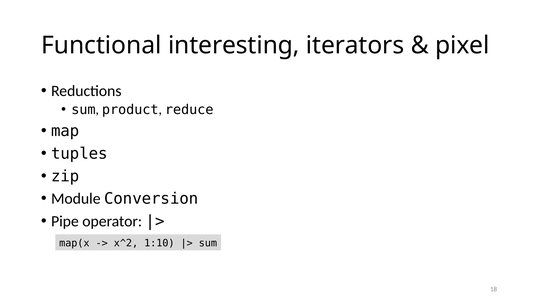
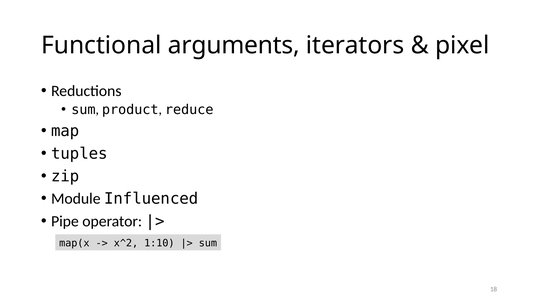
interesting: interesting -> arguments
Conversion: Conversion -> Influenced
